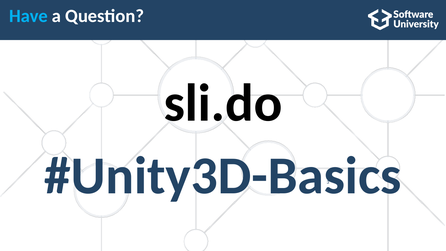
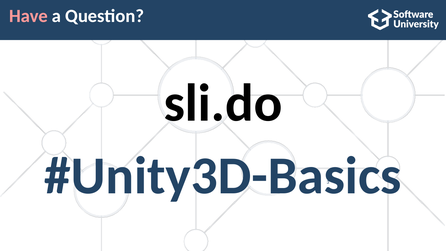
Have colour: light blue -> pink
